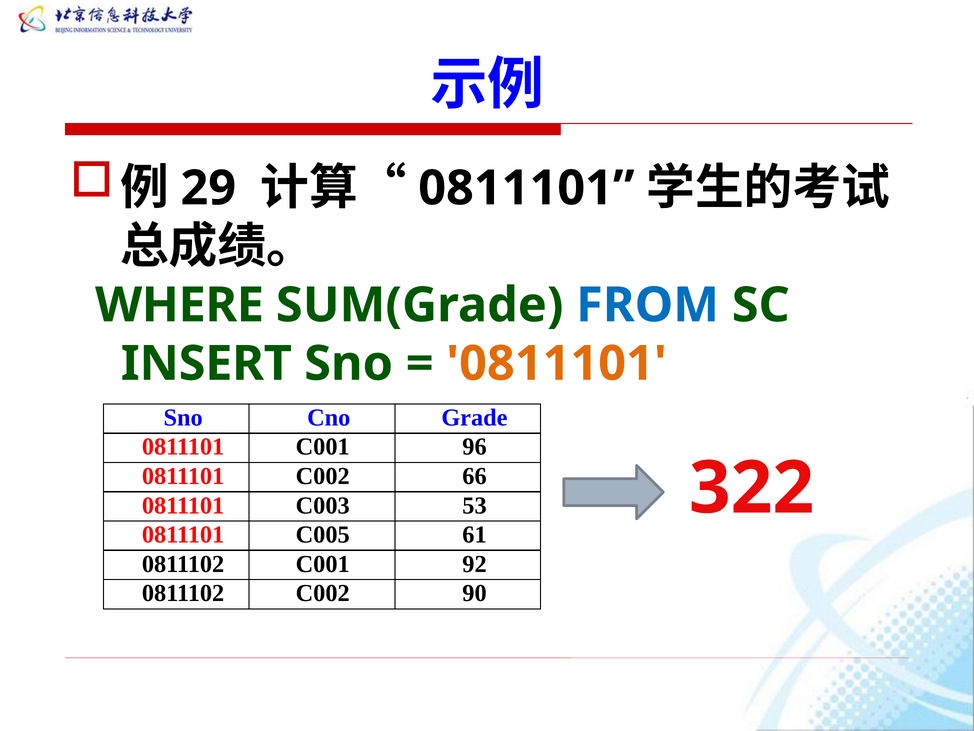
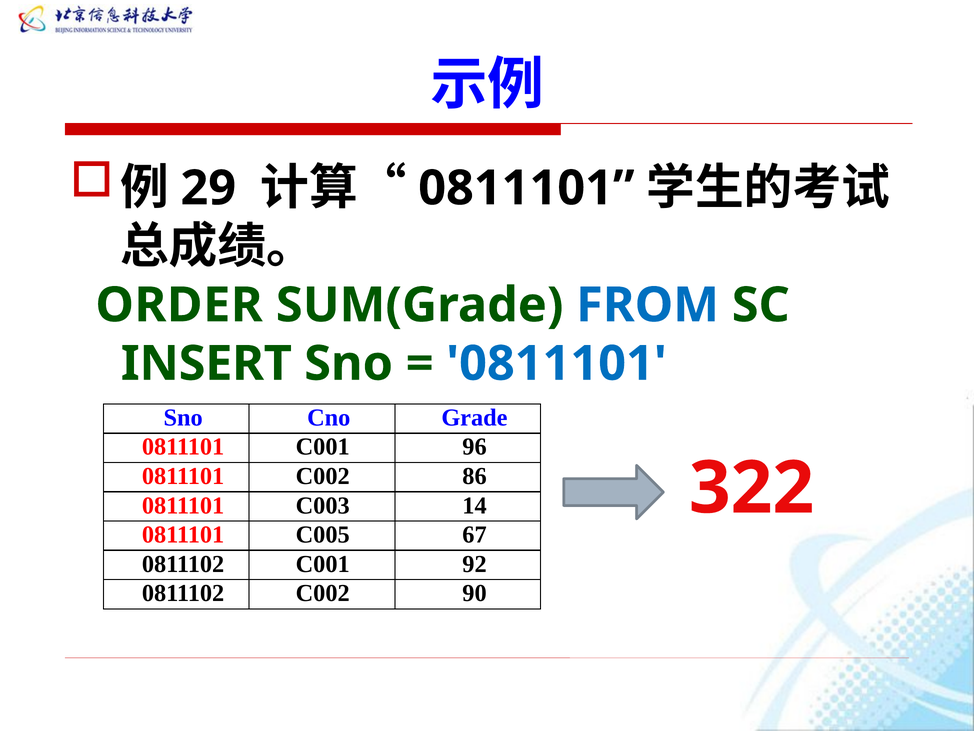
WHERE: WHERE -> ORDER
0811101 at (556, 363) colour: orange -> blue
66: 66 -> 86
53: 53 -> 14
61: 61 -> 67
